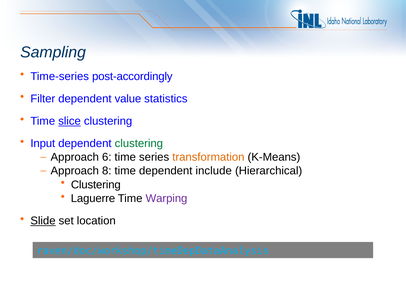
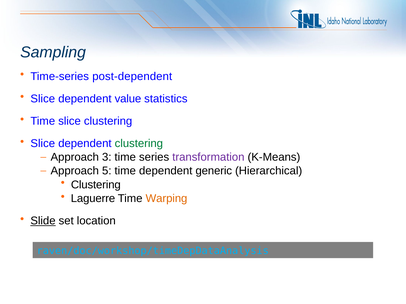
post-accordingly: post-accordingly -> post-dependent
Filter at (43, 99): Filter -> Slice
slice at (70, 121) underline: present -> none
Input at (43, 144): Input -> Slice
6: 6 -> 3
transformation colour: orange -> purple
8: 8 -> 5
include: include -> generic
Warping colour: purple -> orange
